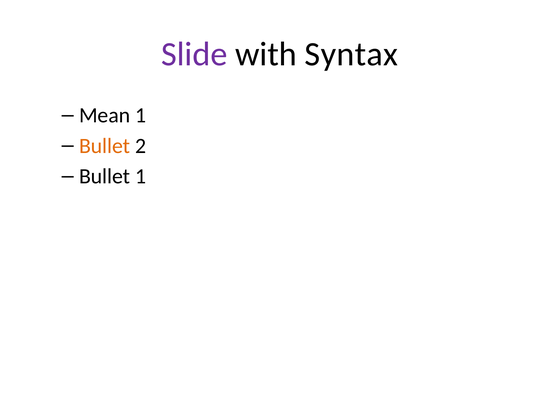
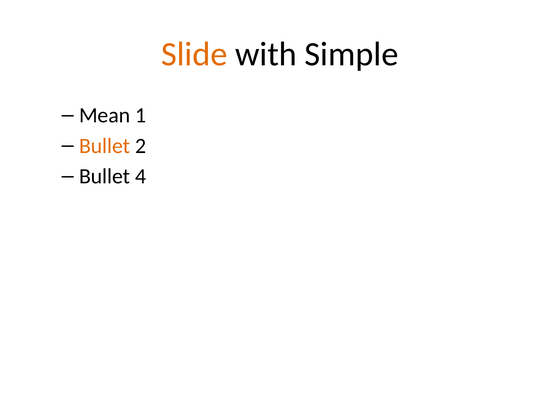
Slide colour: purple -> orange
Syntax: Syntax -> Simple
Bullet 1: 1 -> 4
